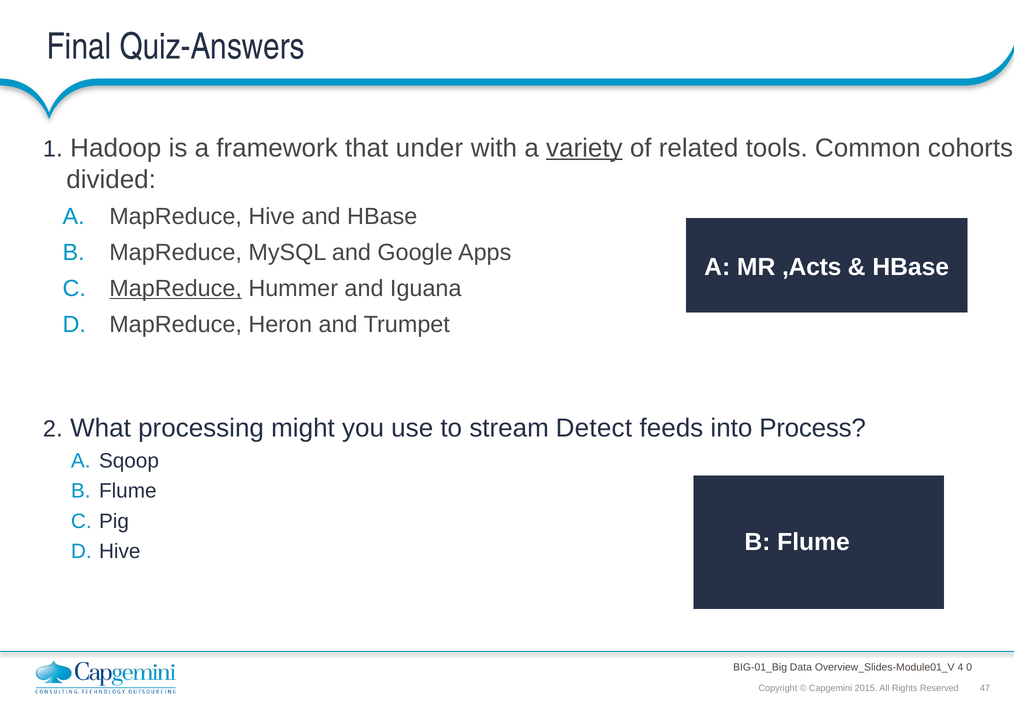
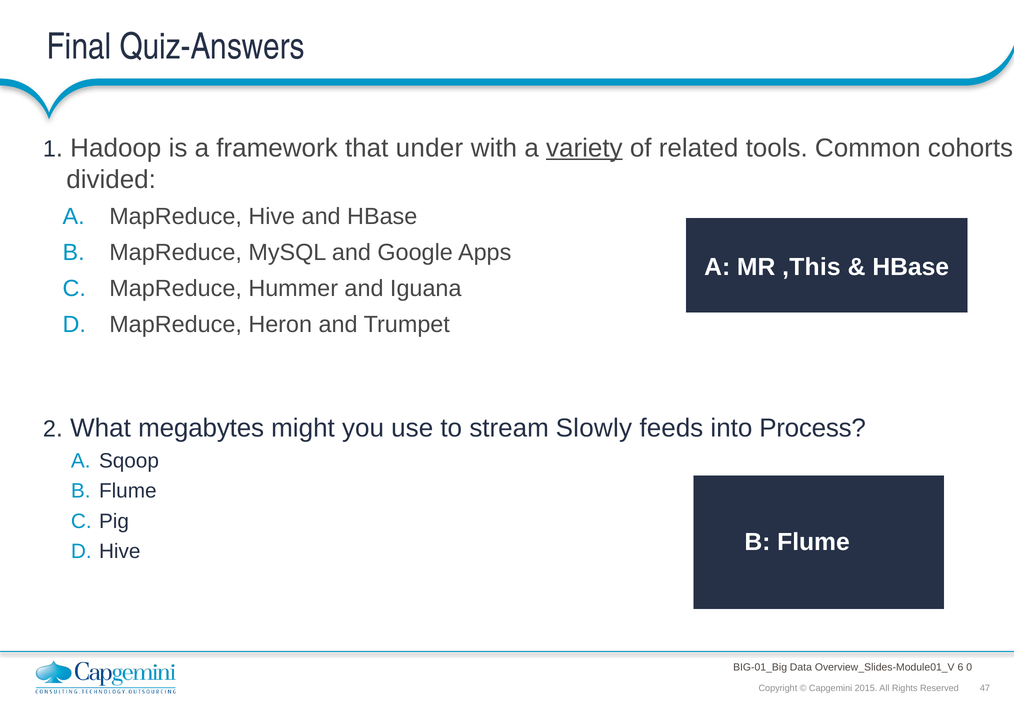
,Acts: ,Acts -> ,This
MapReduce at (176, 288) underline: present -> none
processing: processing -> megabytes
Detect: Detect -> Slowly
4: 4 -> 6
